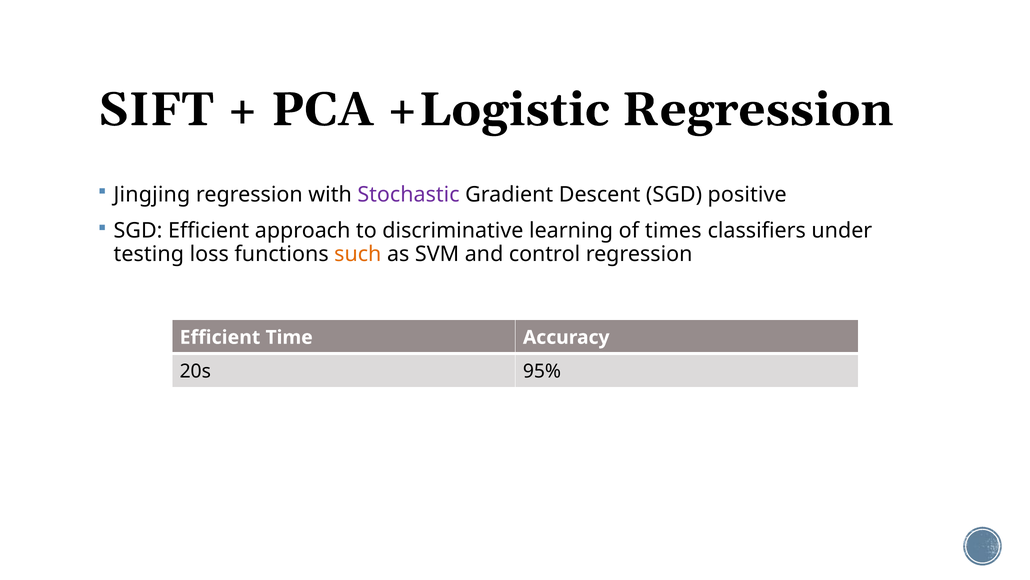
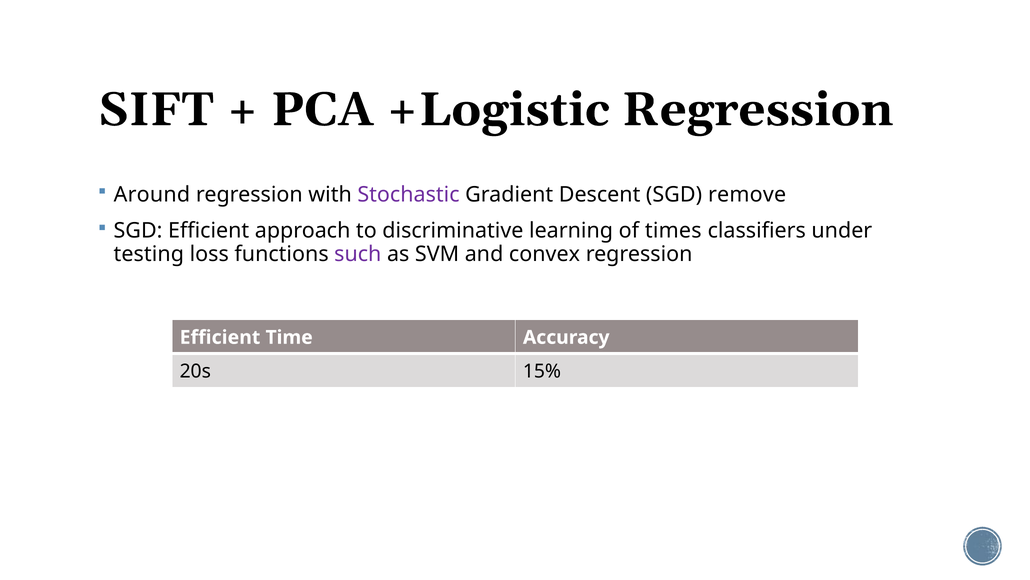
Jingjing: Jingjing -> Around
positive: positive -> remove
such colour: orange -> purple
control: control -> convex
95%: 95% -> 15%
